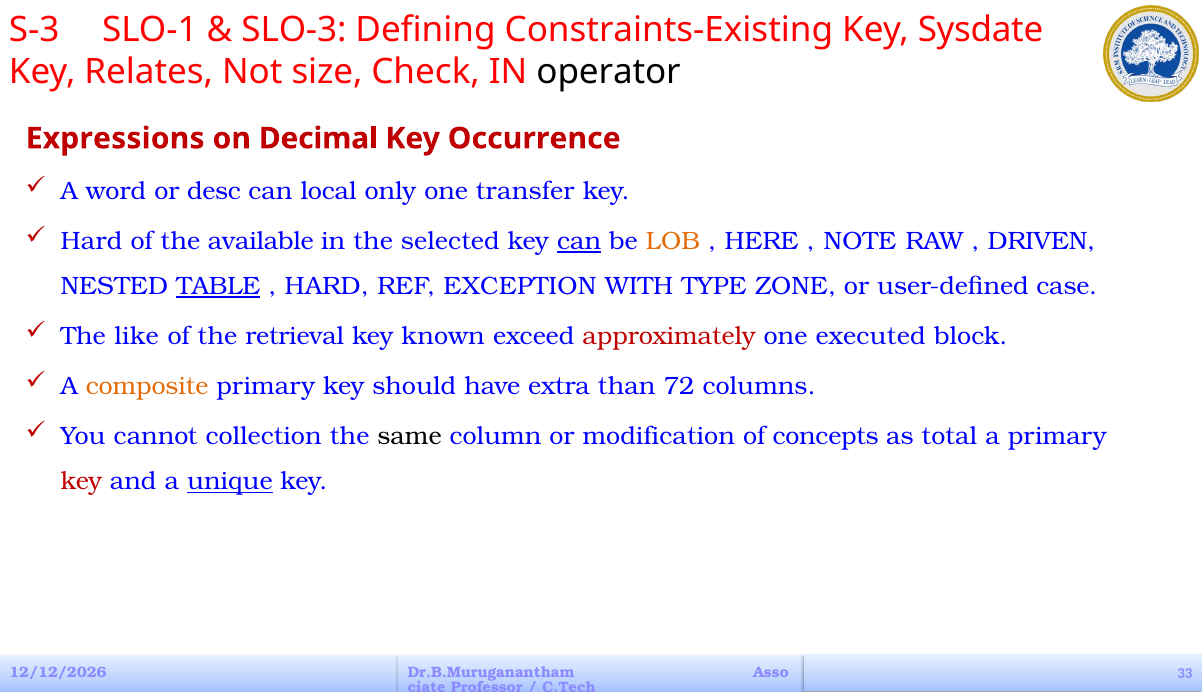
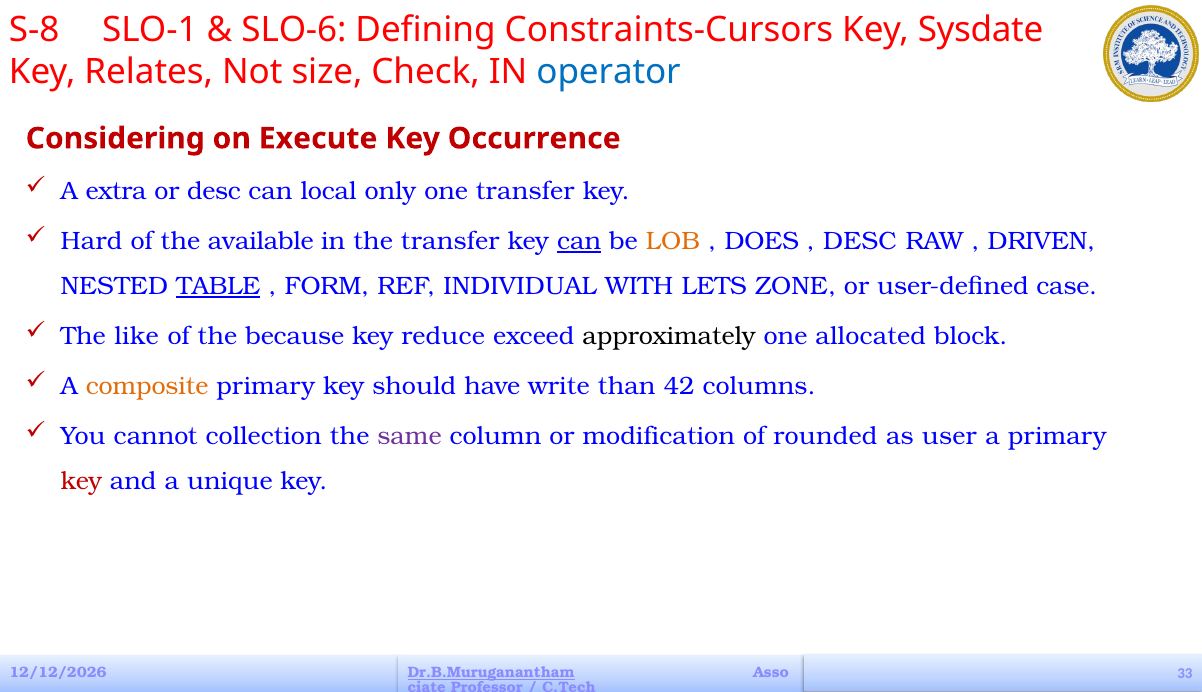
S-3: S-3 -> S-8
SLO-3: SLO-3 -> SLO-6
Constraints-Existing: Constraints-Existing -> Constraints-Cursors
operator colour: black -> blue
Expressions: Expressions -> Considering
Decimal: Decimal -> Execute
word: word -> extra
the selected: selected -> transfer
HERE: HERE -> DOES
NOTE at (860, 241): NOTE -> DESC
HARD at (327, 286): HARD -> FORM
EXCEPTION: EXCEPTION -> INDIVIDUAL
TYPE: TYPE -> LETS
retrieval: retrieval -> because
known: known -> reduce
approximately colour: red -> black
executed: executed -> allocated
extra: extra -> write
72: 72 -> 42
same colour: black -> purple
concepts: concepts -> rounded
total: total -> user
unique underline: present -> none
Dr.B.Muruganantham underline: none -> present
